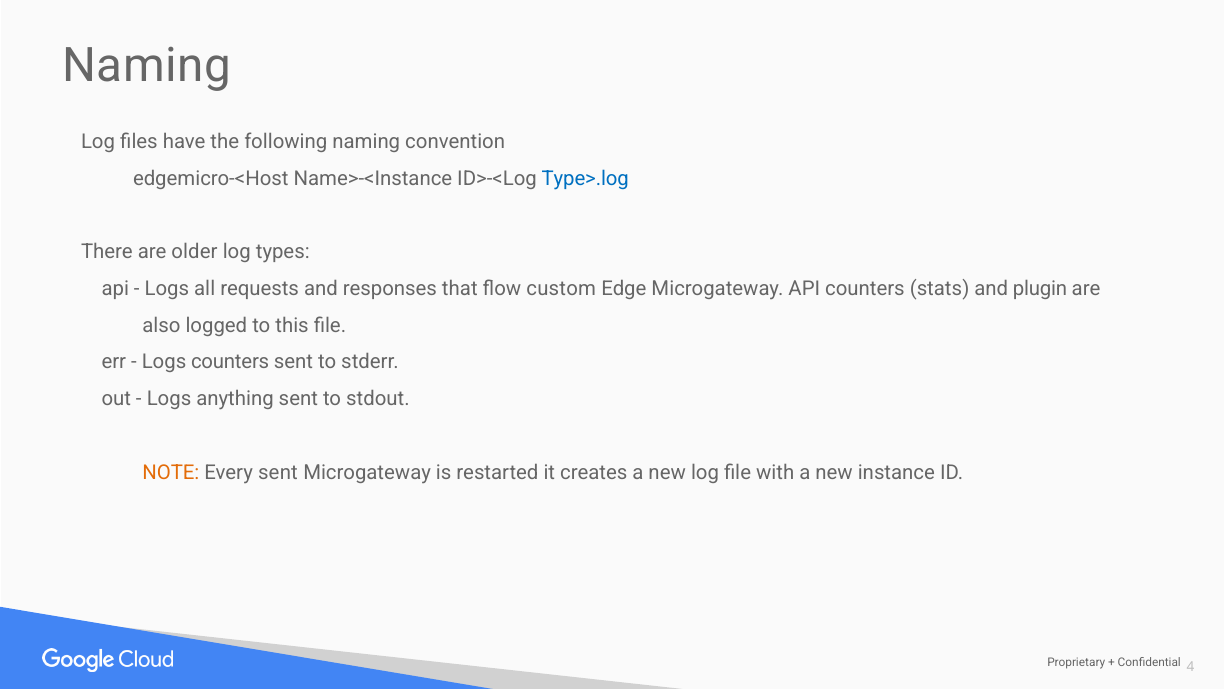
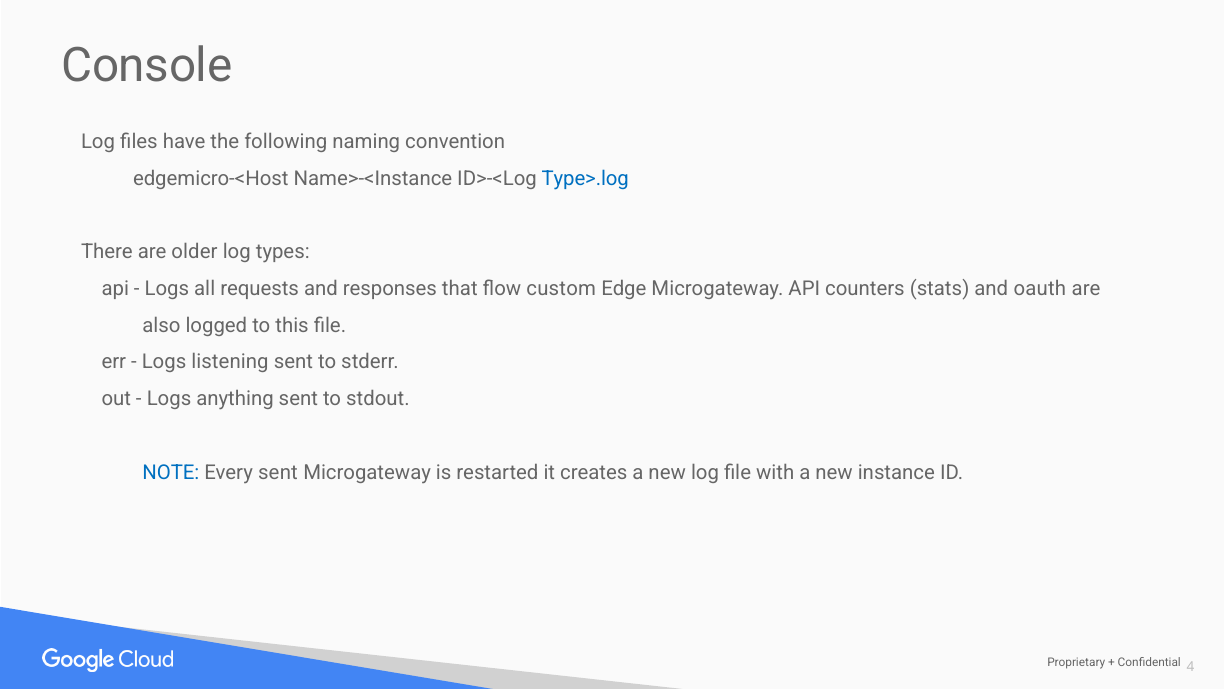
Naming at (147, 66): Naming -> Console
plugin: plugin -> oauth
Logs counters: counters -> listening
NOTE colour: orange -> blue
